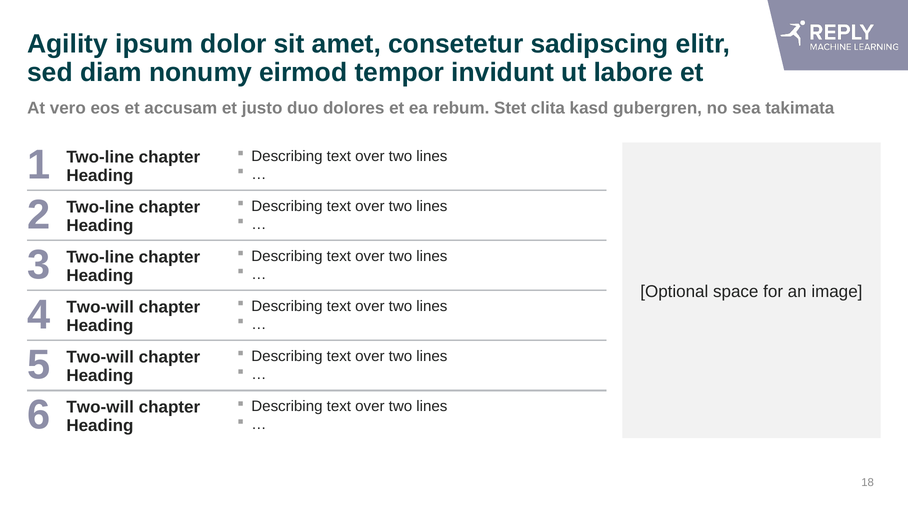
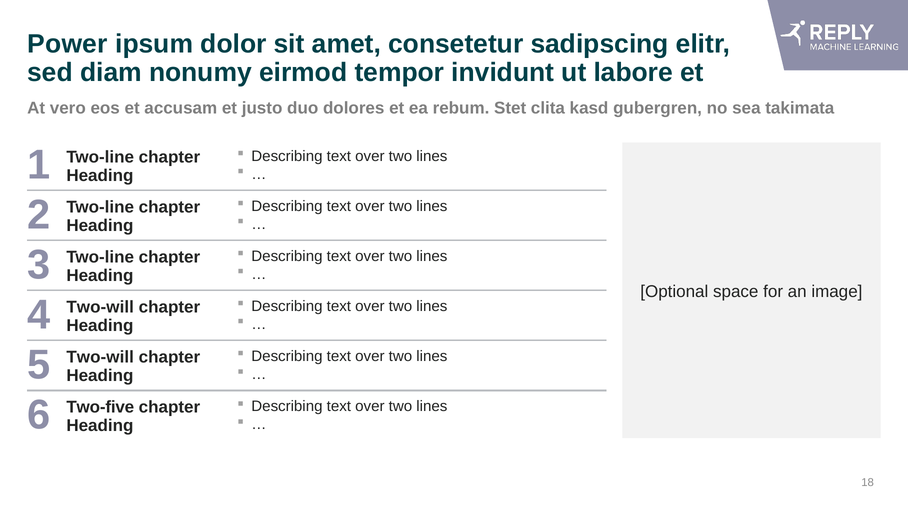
Agility: Agility -> Power
Two-will at (100, 407): Two-will -> Two-five
